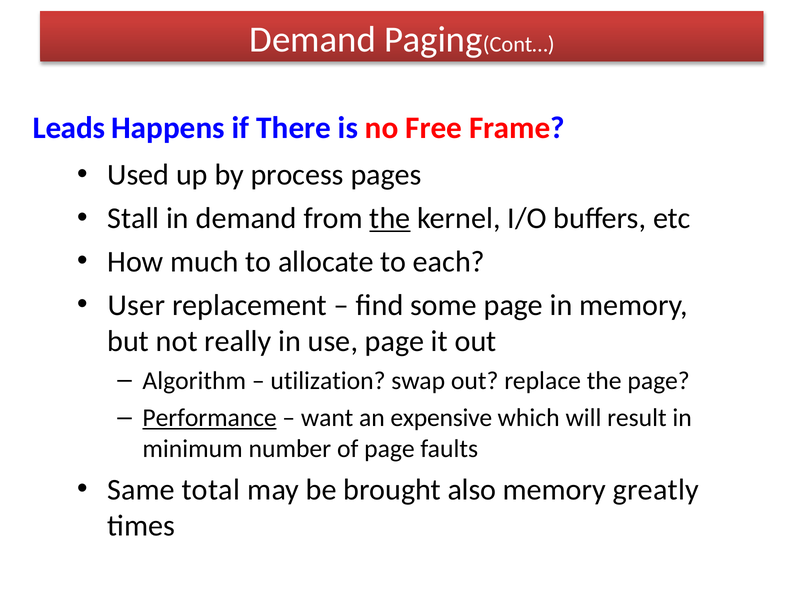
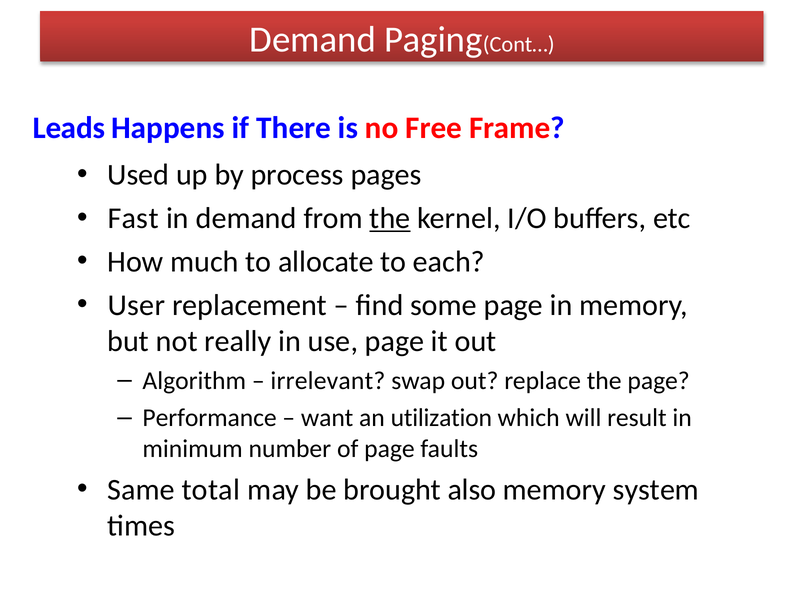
Stall: Stall -> Fast
utilization: utilization -> irrelevant
Performance underline: present -> none
expensive: expensive -> utilization
greatly: greatly -> system
